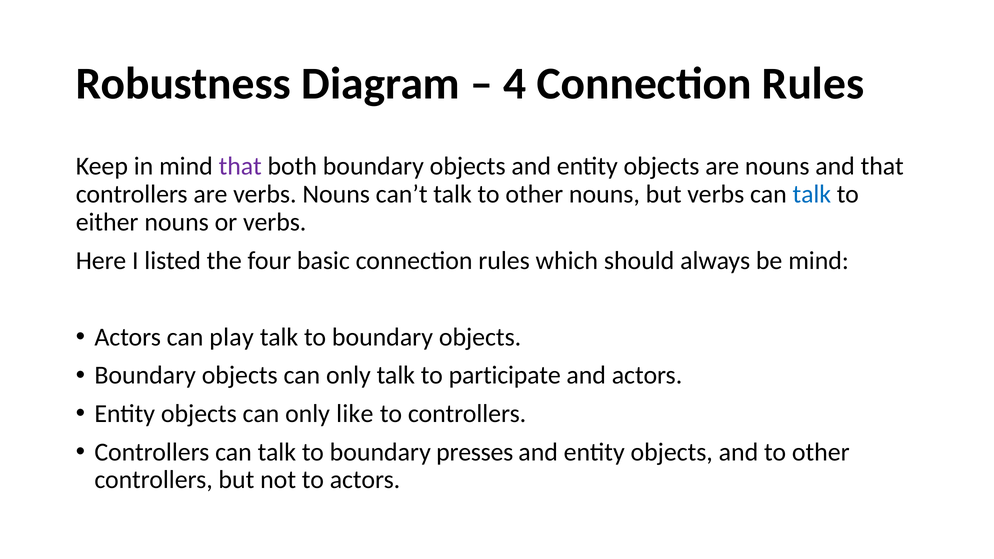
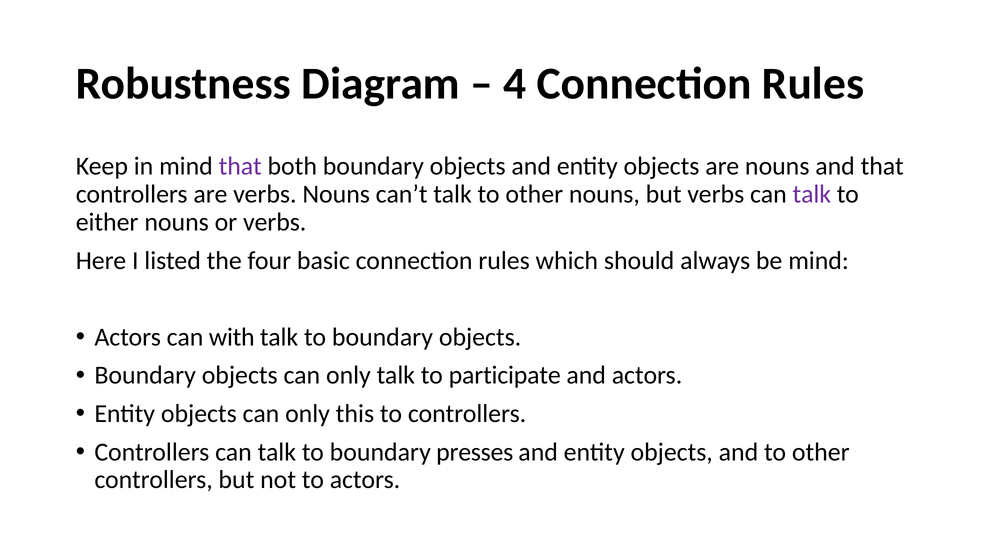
talk at (812, 194) colour: blue -> purple
play: play -> with
like: like -> this
